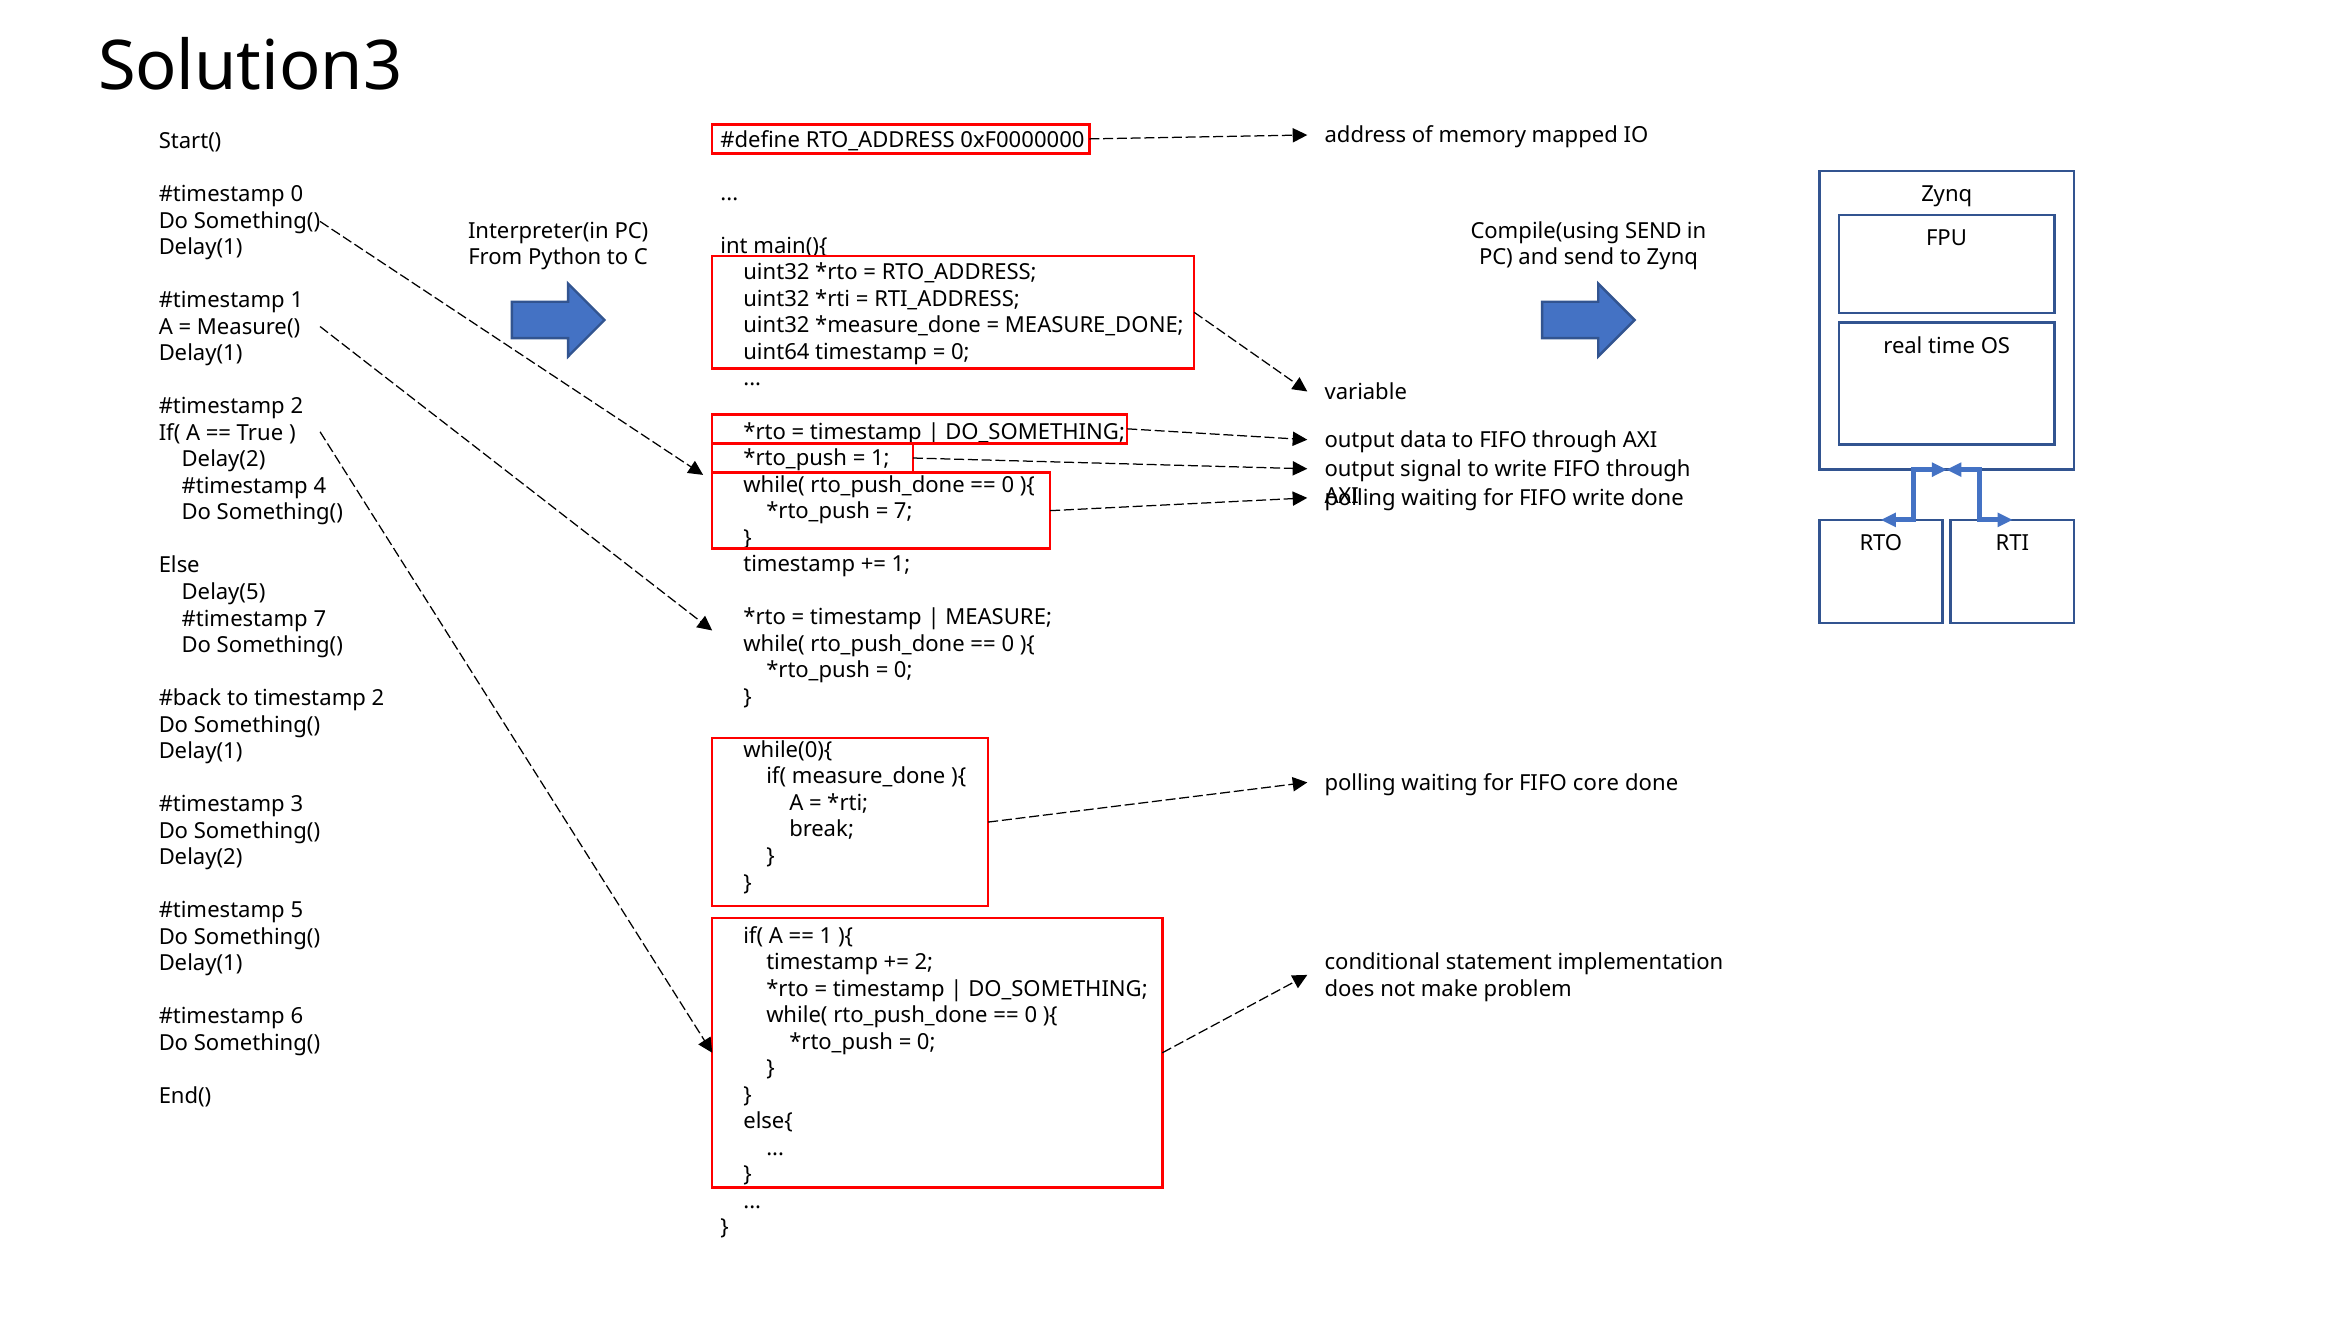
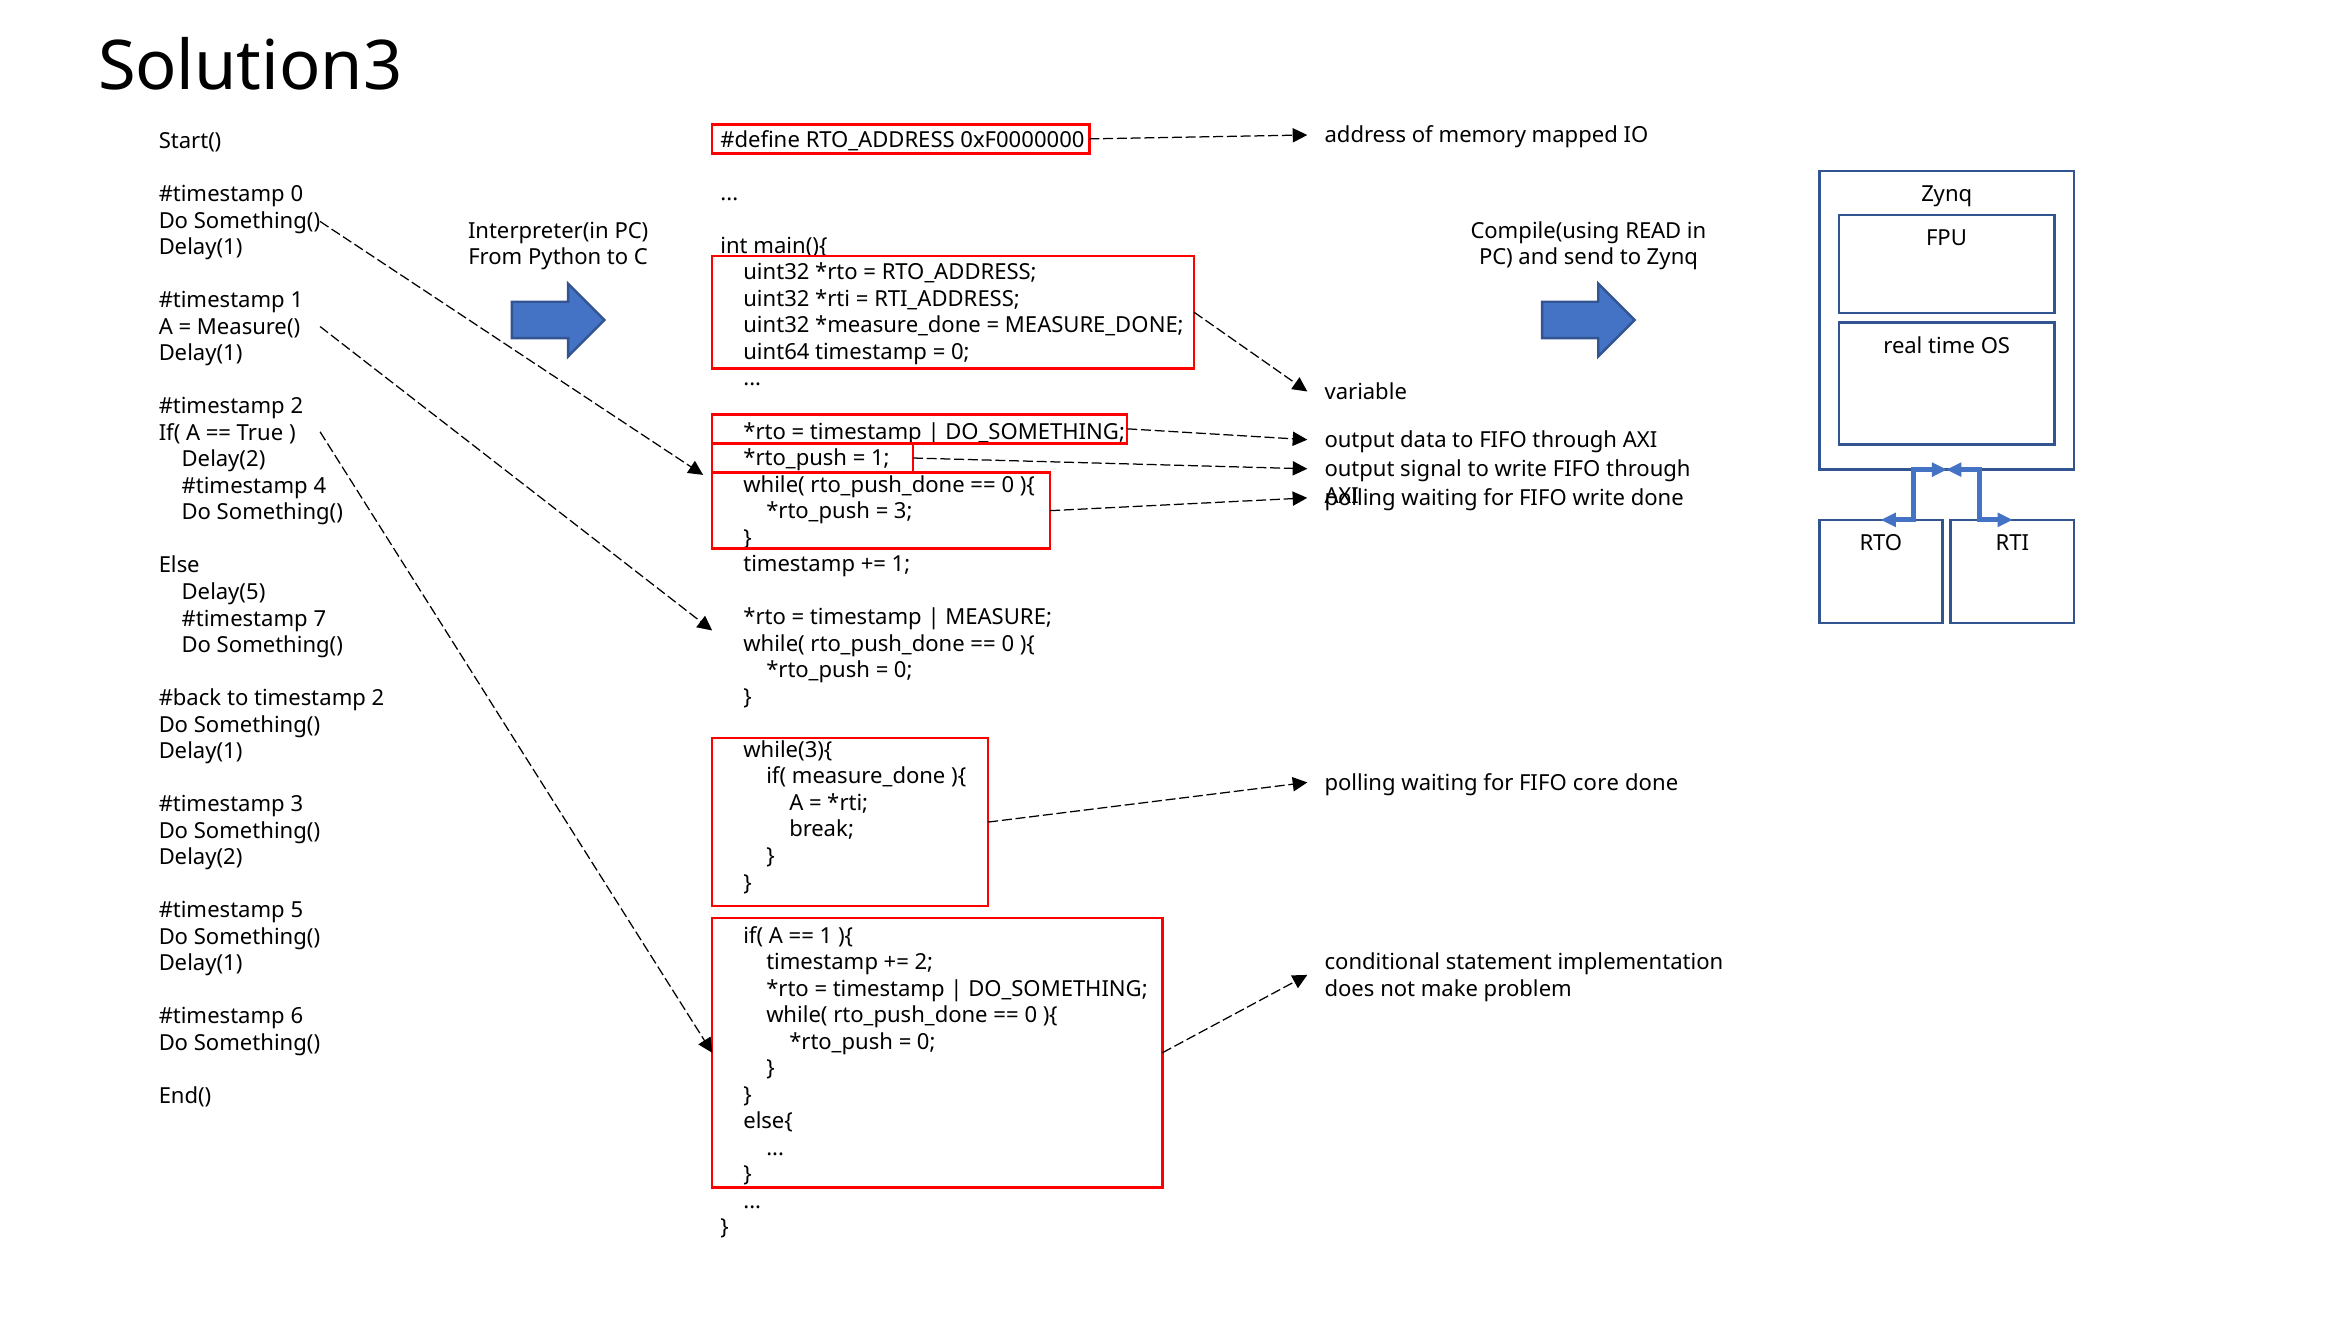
Compile(using SEND: SEND -> READ
7 at (903, 511): 7 -> 3
while(0){: while(0){ -> while(3){
